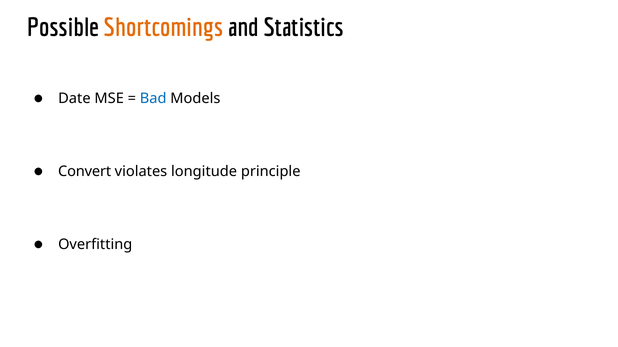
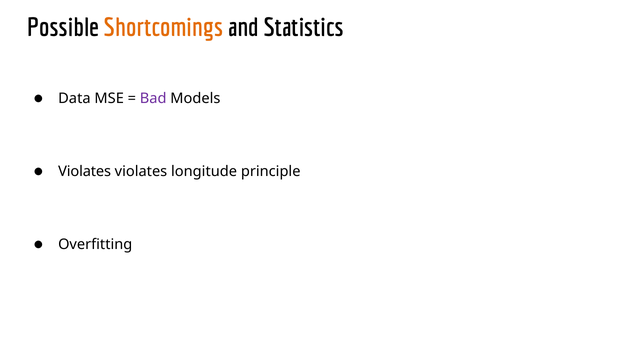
Date: Date -> Data
Bad colour: blue -> purple
Convert at (85, 172): Convert -> Violates
